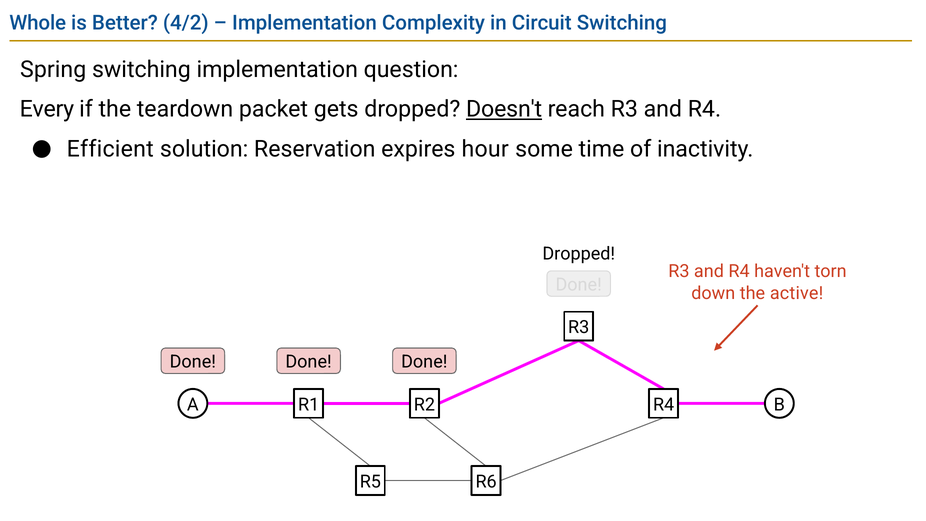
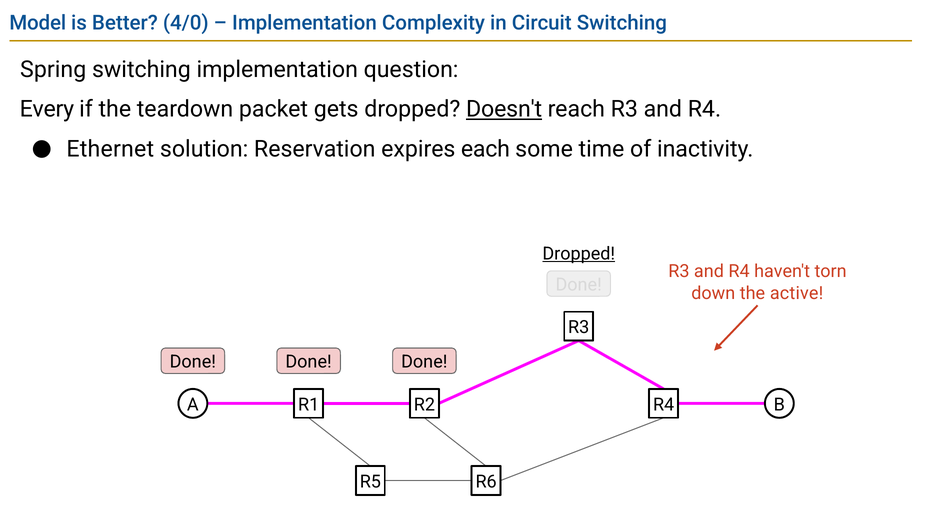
Whole: Whole -> Model
4/2: 4/2 -> 4/0
Efficient: Efficient -> Ethernet
hour: hour -> each
Dropped at (579, 254) underline: none -> present
